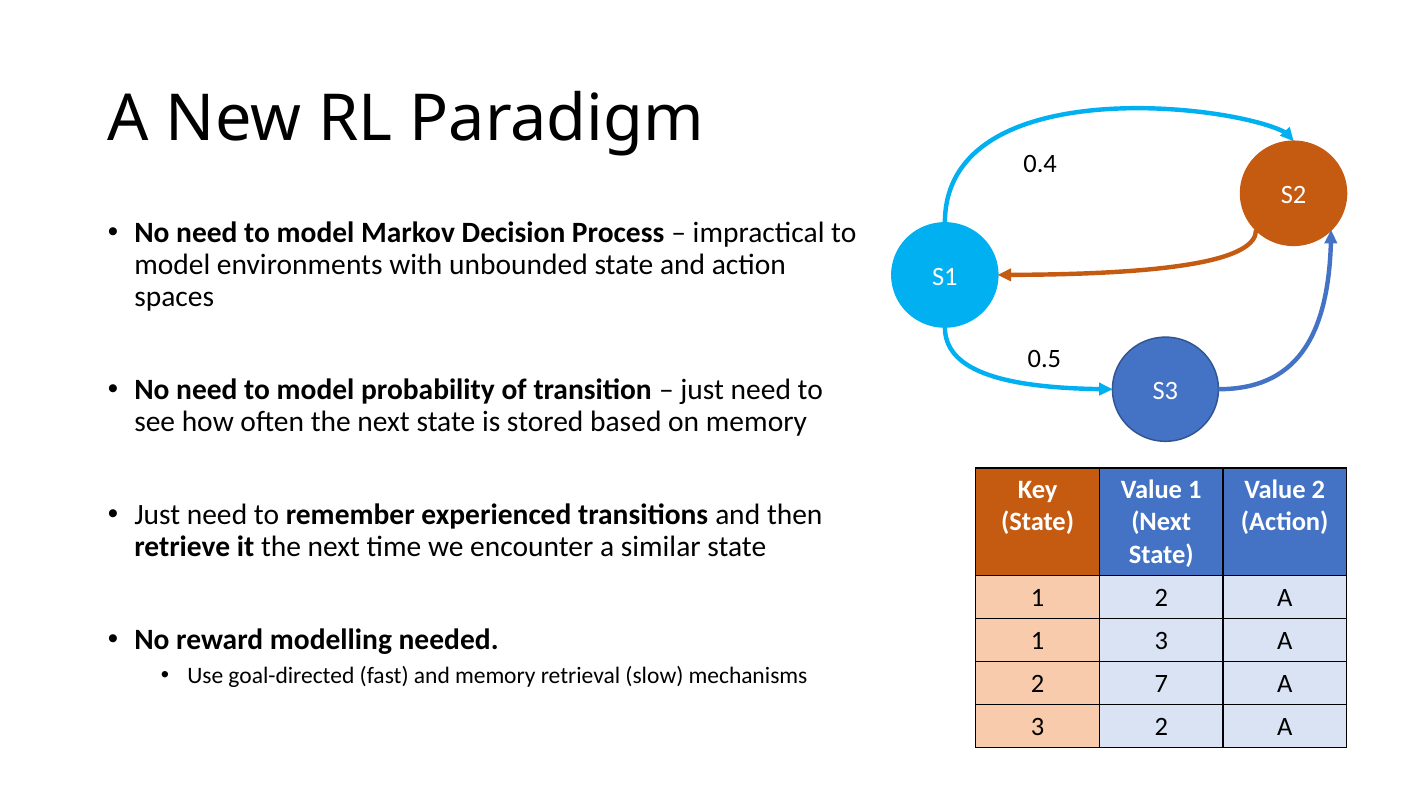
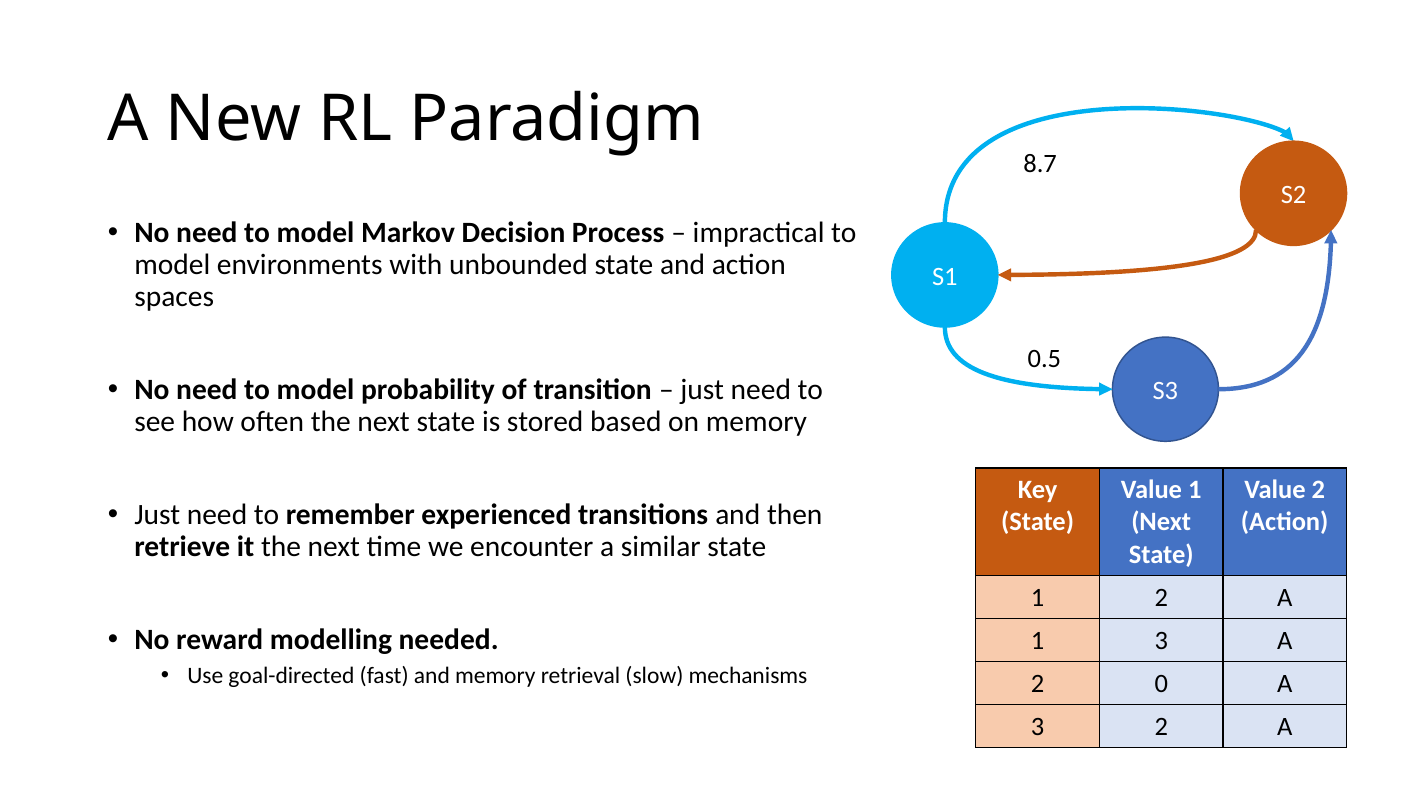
0.4: 0.4 -> 8.7
7: 7 -> 0
